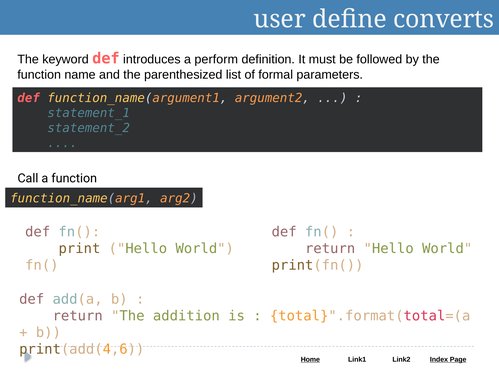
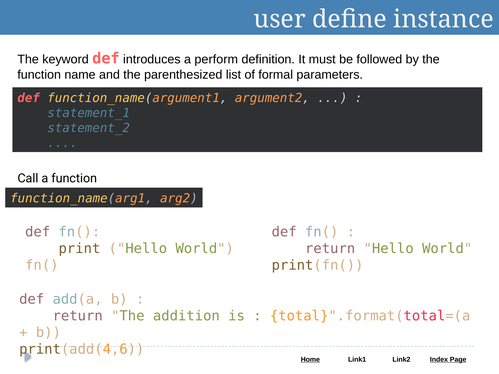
converts: converts -> instance
